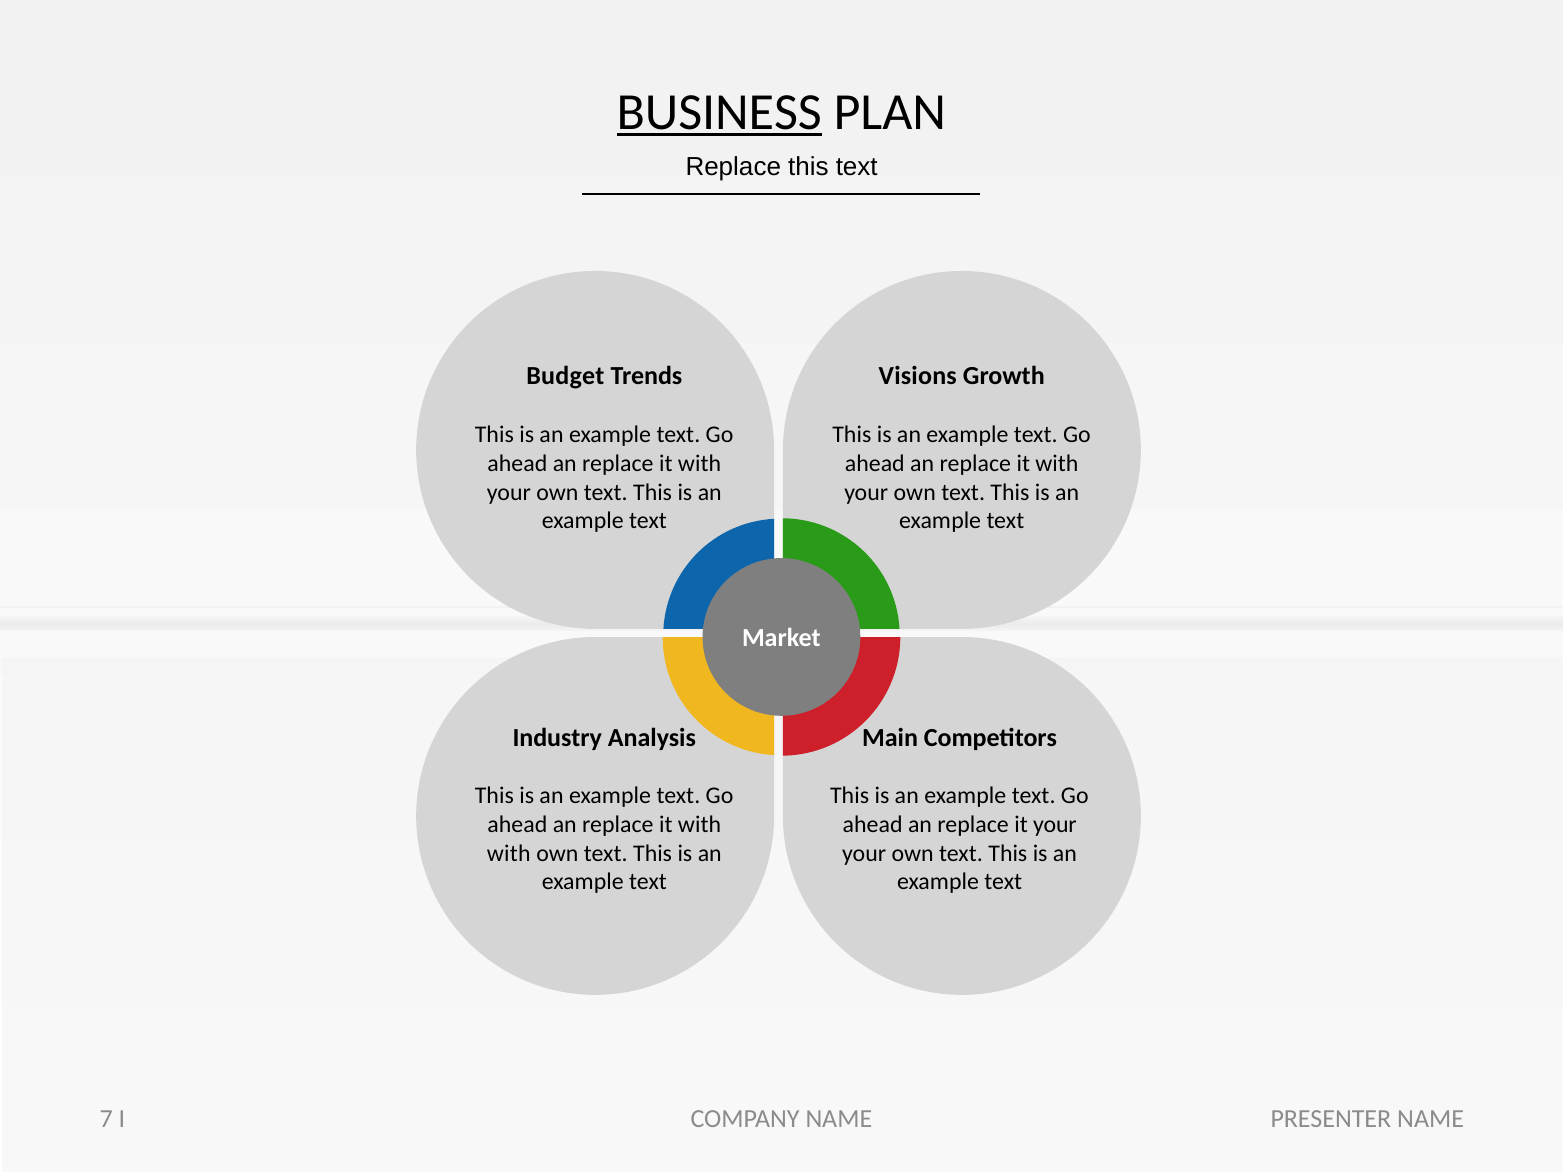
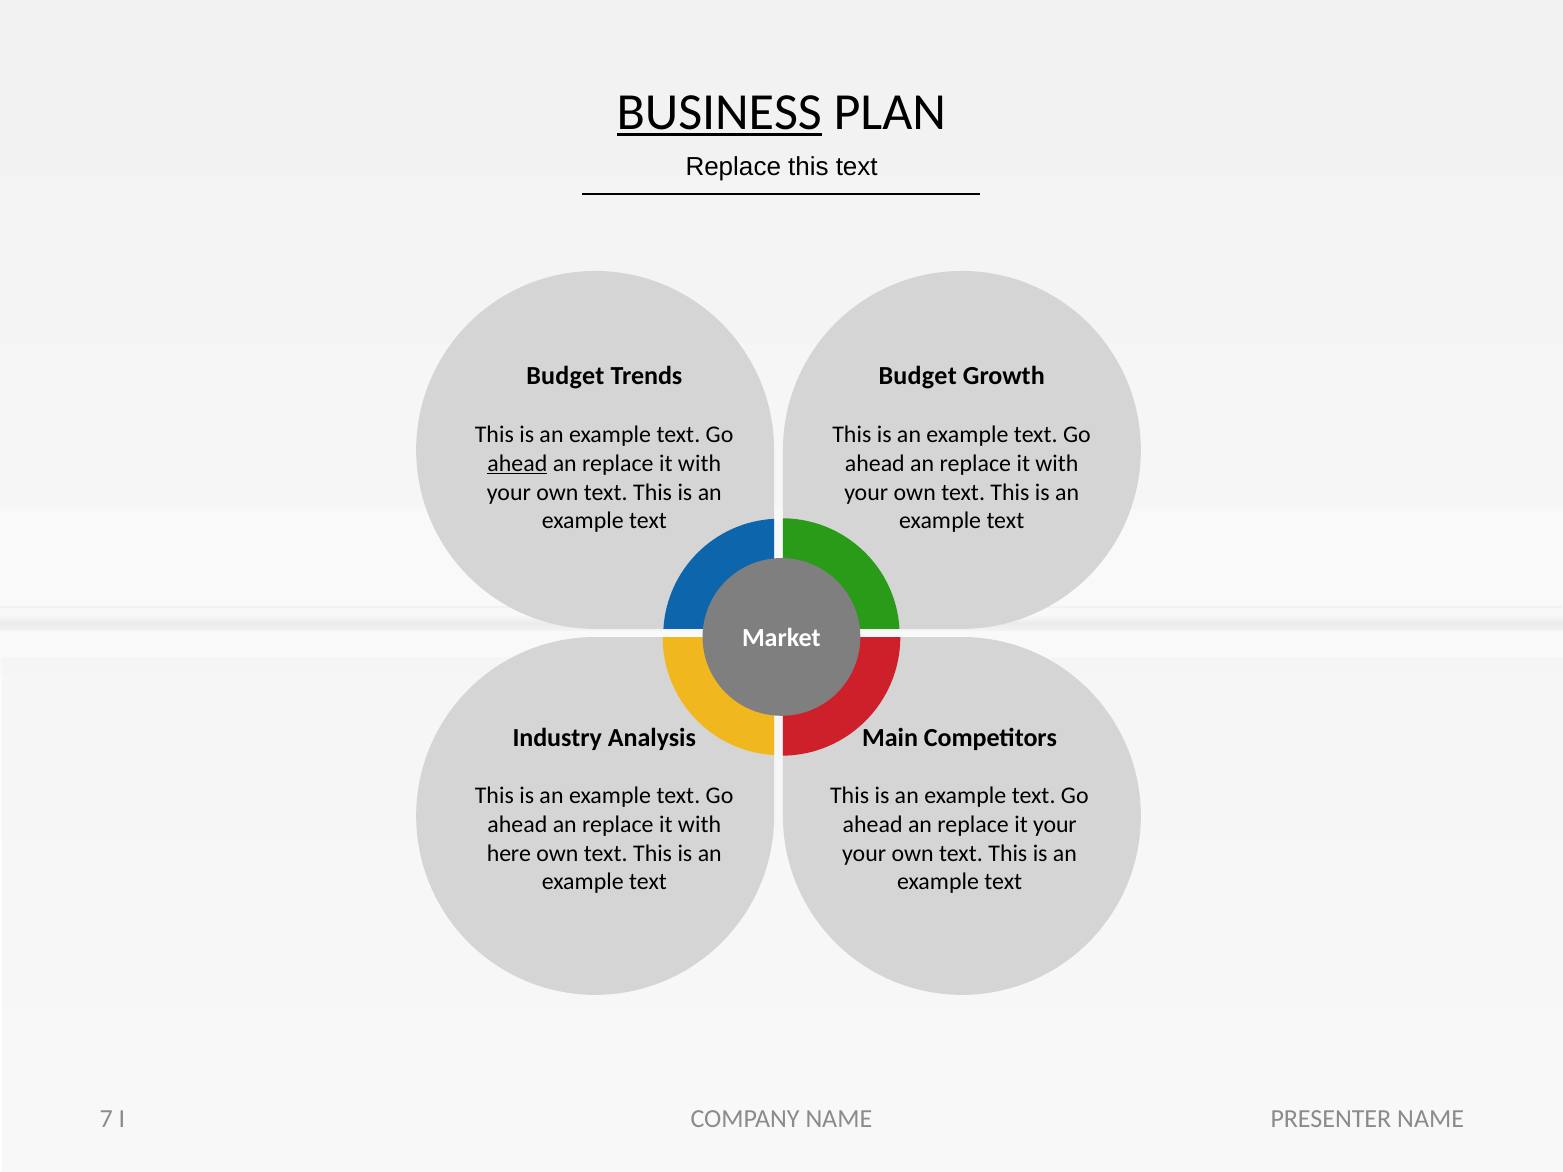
Visions at (918, 376): Visions -> Budget
ahead at (517, 464) underline: none -> present
with at (509, 854): with -> here
